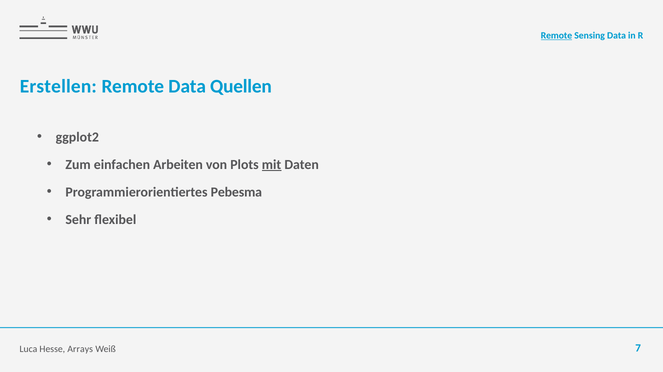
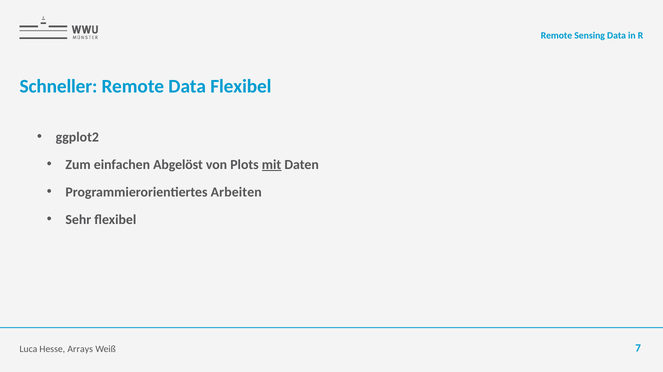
Remote at (556, 36) underline: present -> none
Erstellen: Erstellen -> Schneller
Data Quellen: Quellen -> Flexibel
Arbeiten: Arbeiten -> Abgelöst
Pebesma: Pebesma -> Arbeiten
